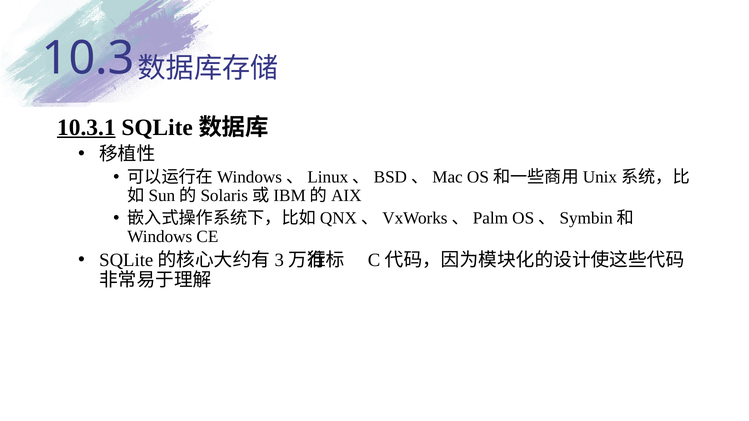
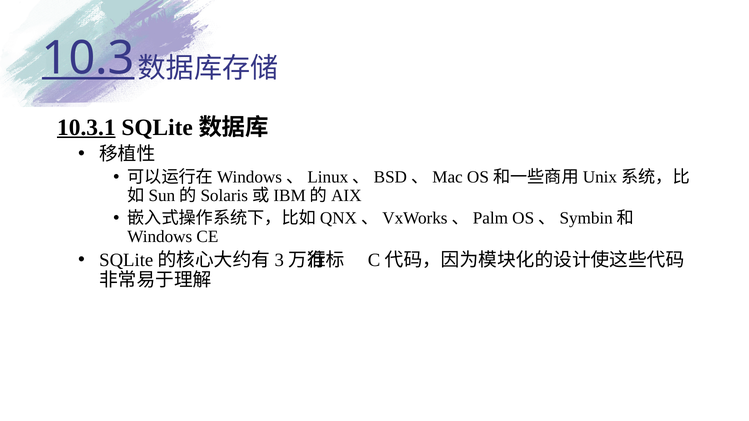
10.3 underline: none -> present
